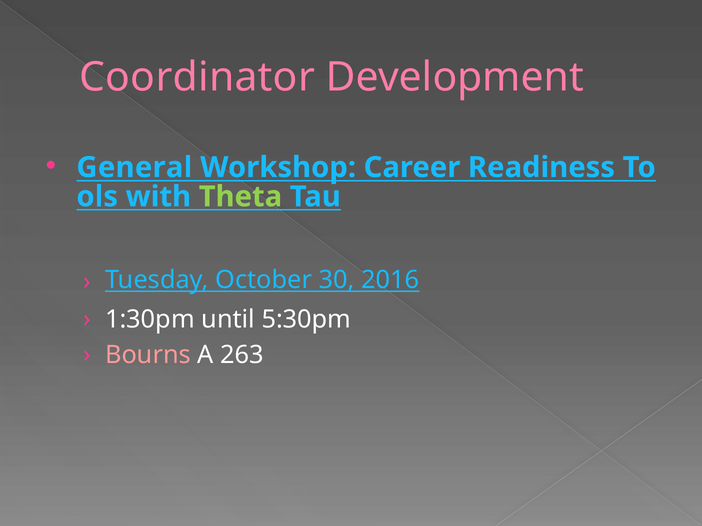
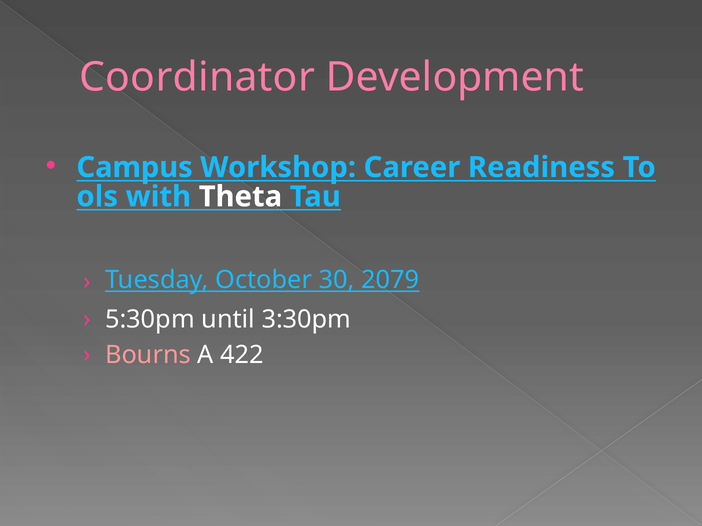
General: General -> Campus
Theta colour: light green -> white
2016: 2016 -> 2079
1:30pm: 1:30pm -> 5:30pm
5:30pm: 5:30pm -> 3:30pm
263: 263 -> 422
